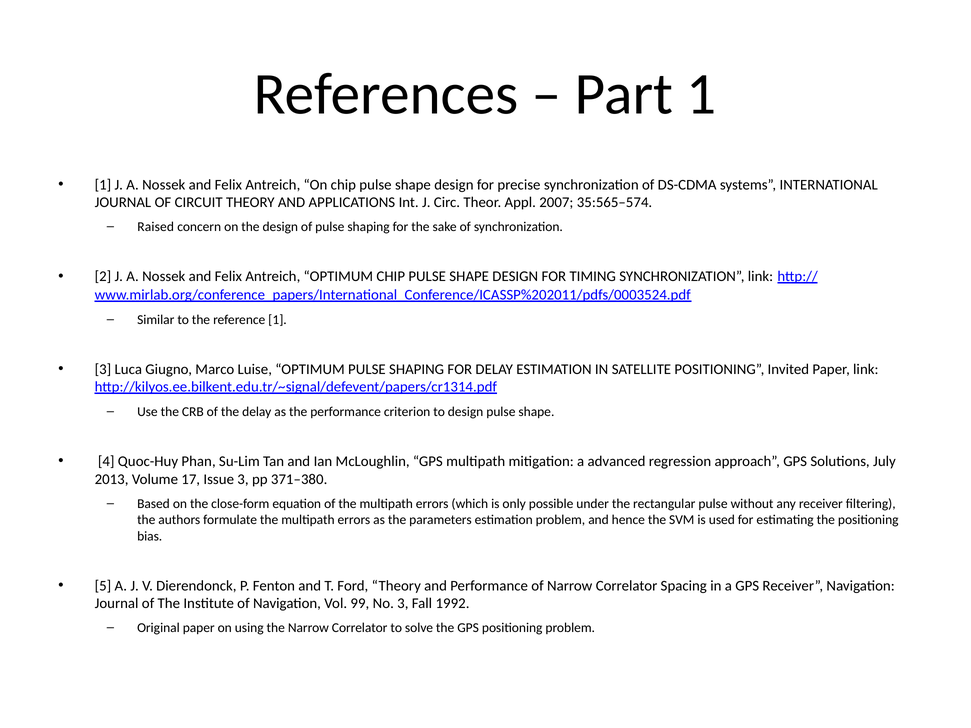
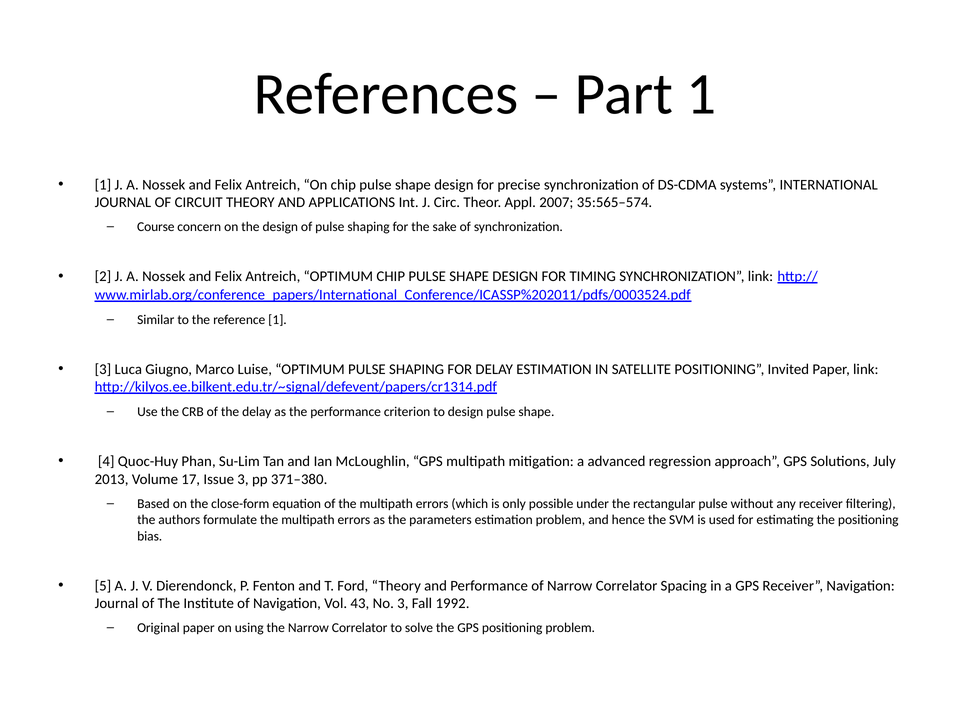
Raised: Raised -> Course
99: 99 -> 43
